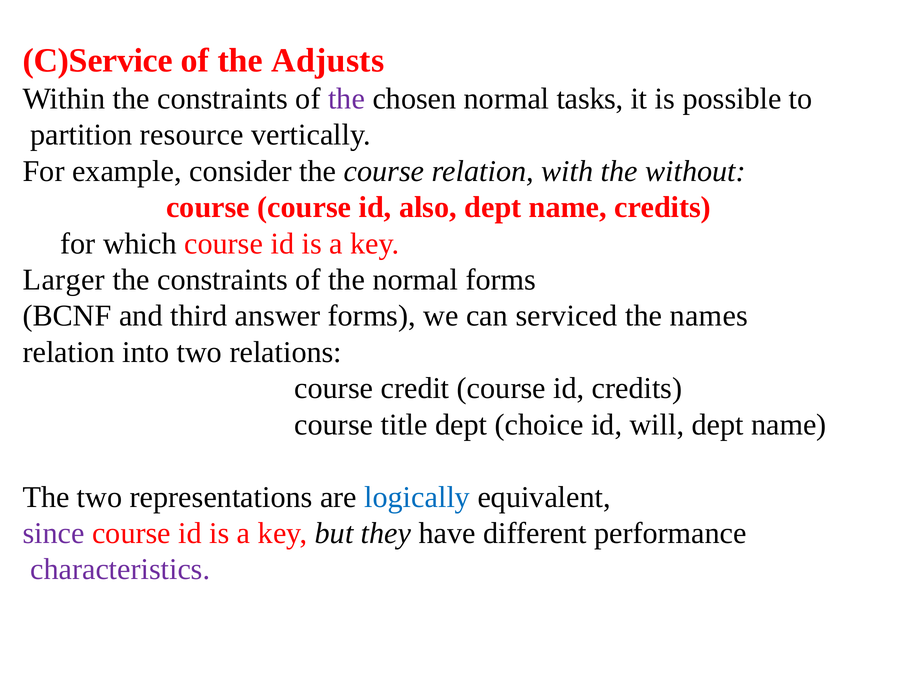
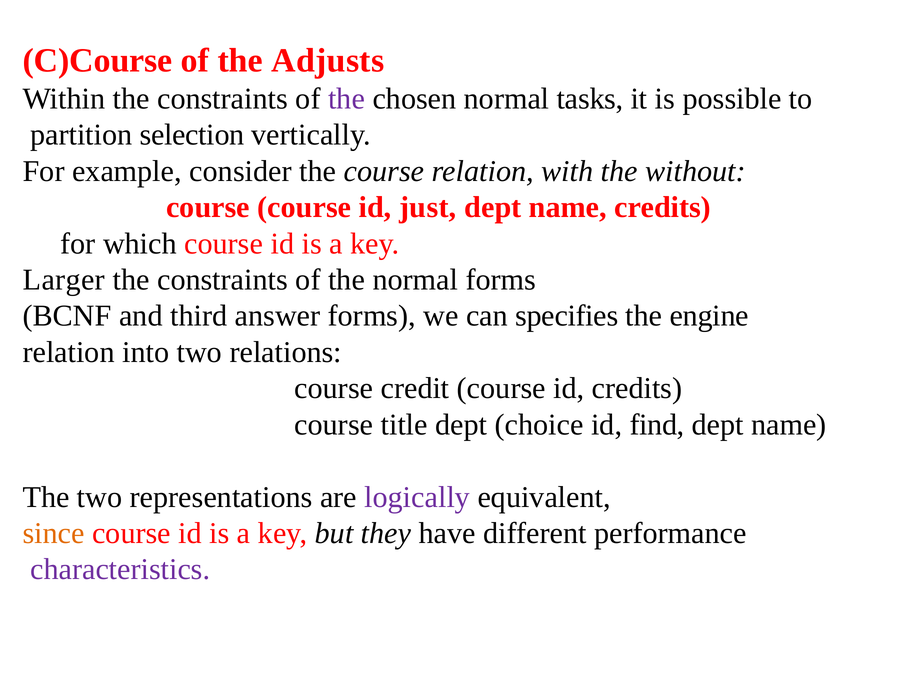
C)Service: C)Service -> C)Course
resource: resource -> selection
also: also -> just
serviced: serviced -> specifies
names: names -> engine
will: will -> find
logically colour: blue -> purple
since colour: purple -> orange
